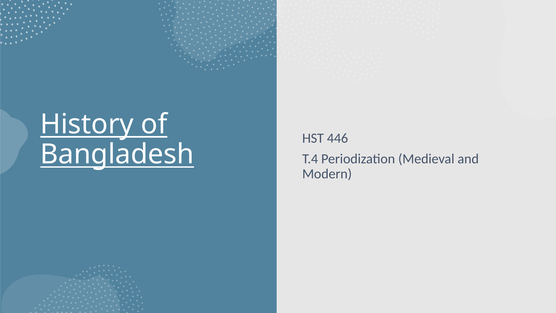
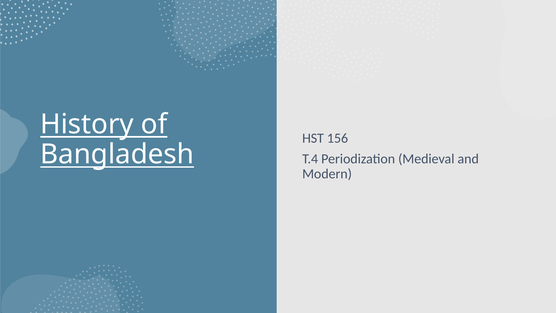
446: 446 -> 156
